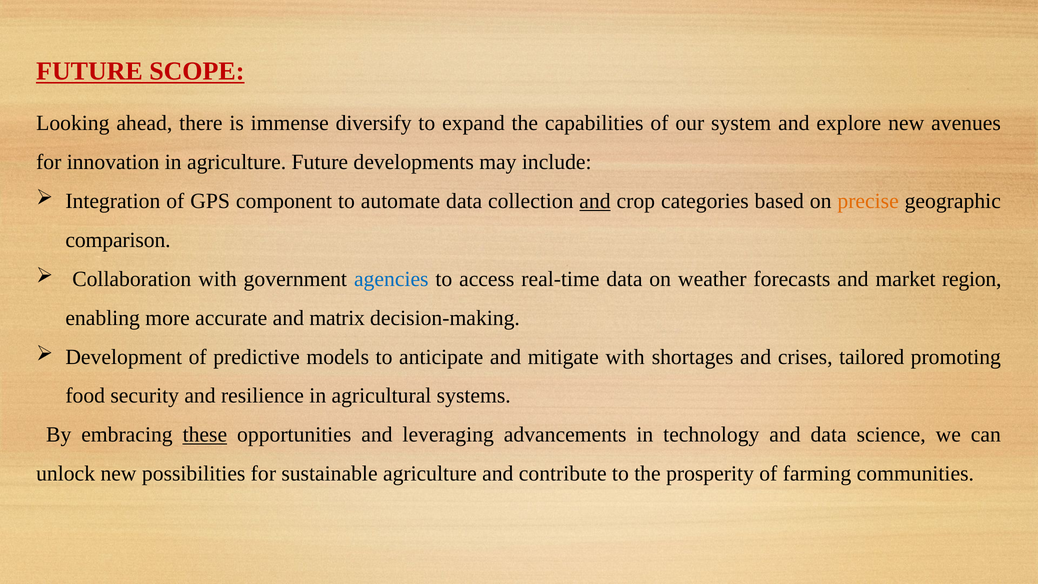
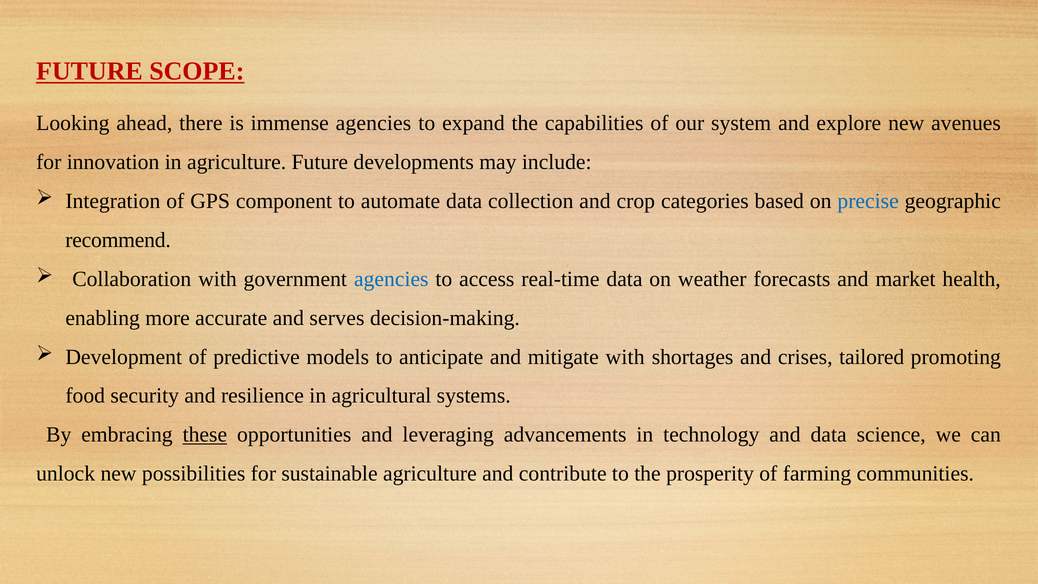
immense diversify: diversify -> agencies
and at (595, 201) underline: present -> none
precise colour: orange -> blue
comparison: comparison -> recommend
region: region -> health
matrix: matrix -> serves
